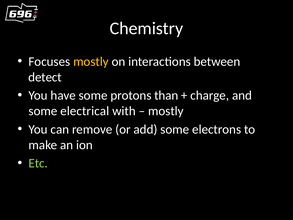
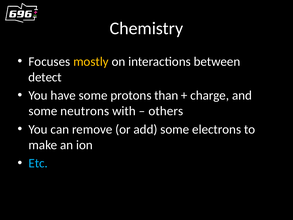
electrical: electrical -> neutrons
mostly at (166, 111): mostly -> others
Etc colour: light green -> light blue
